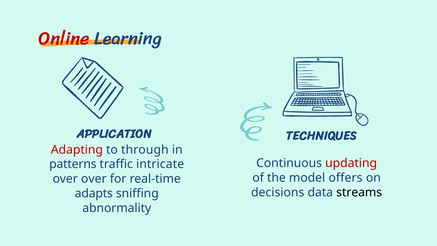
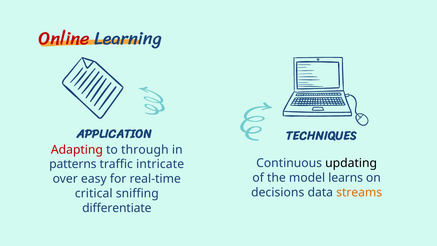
updating colour: red -> black
offers: offers -> learns
over over: over -> easy
streams colour: black -> orange
adapts: adapts -> critical
abnormality: abnormality -> differentiate
